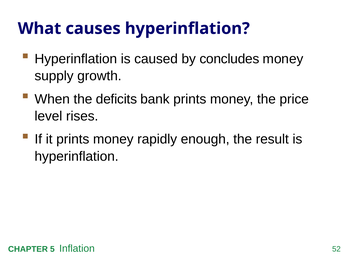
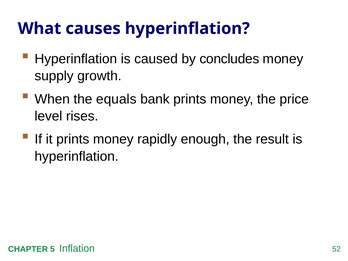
deficits: deficits -> equals
